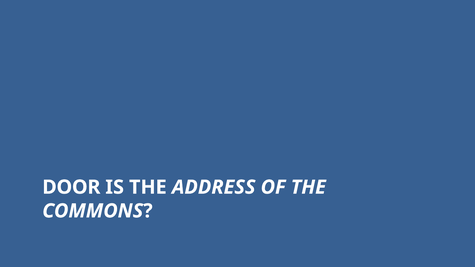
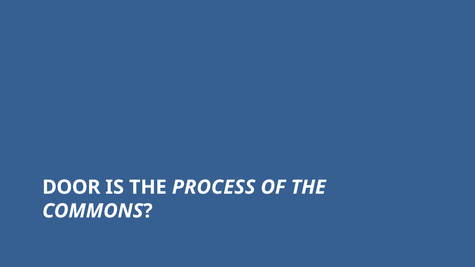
ADDRESS: ADDRESS -> PROCESS
